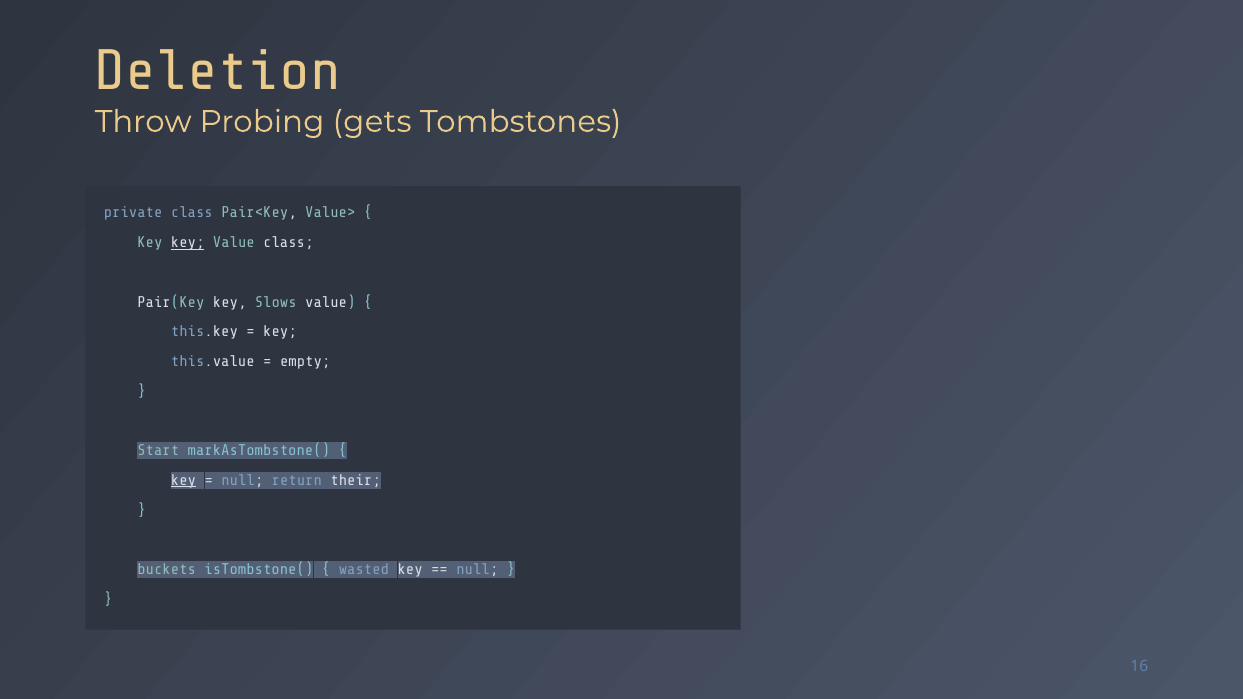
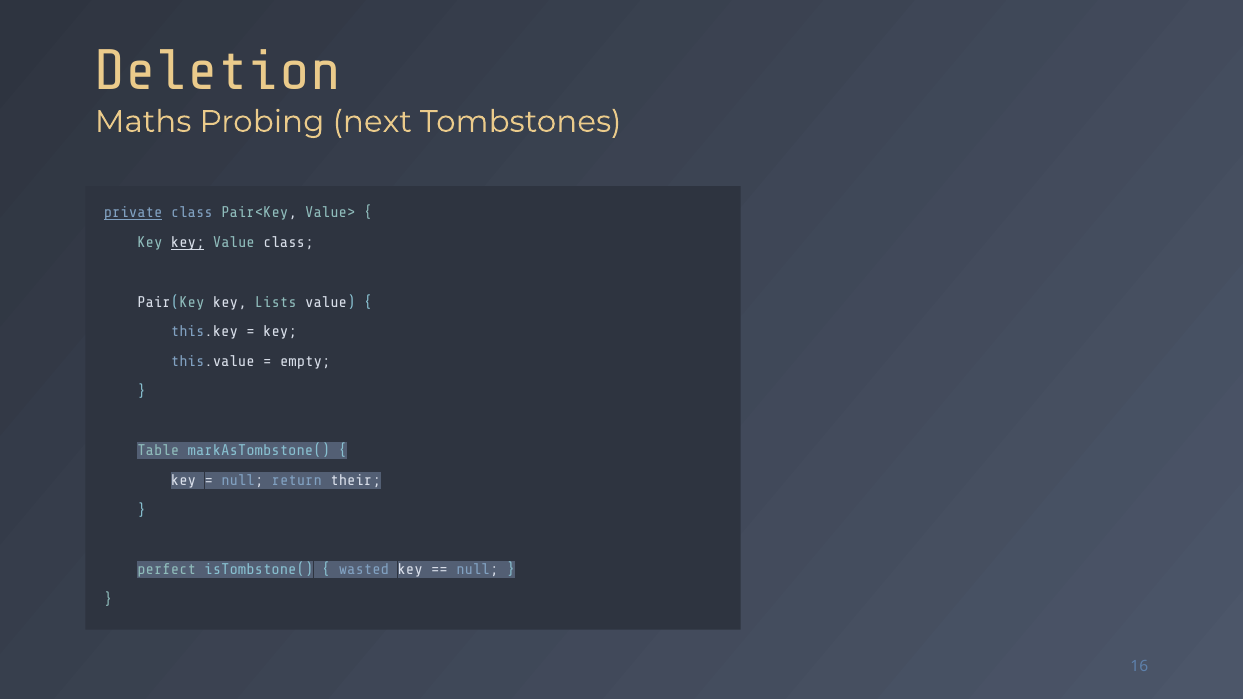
Throw: Throw -> Maths
gets: gets -> next
private underline: none -> present
Slows: Slows -> Lists
Start: Start -> Table
key at (183, 480) underline: present -> none
buckets: buckets -> perfect
